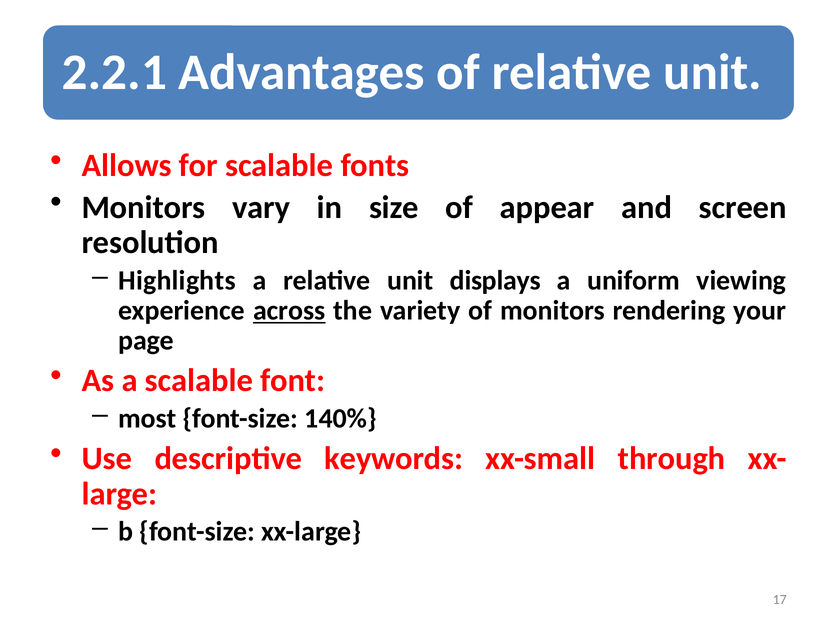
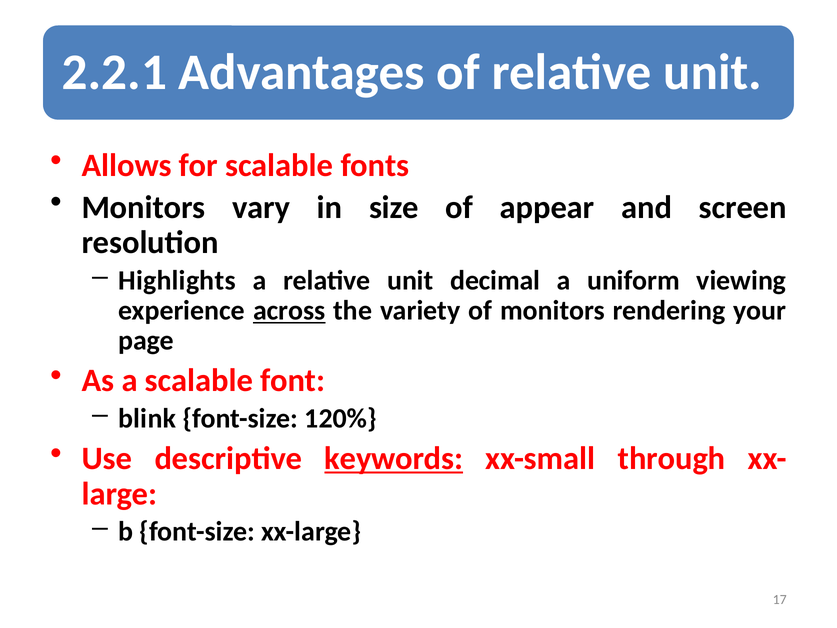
displays: displays -> decimal
most: most -> blink
140%: 140% -> 120%
keywords underline: none -> present
